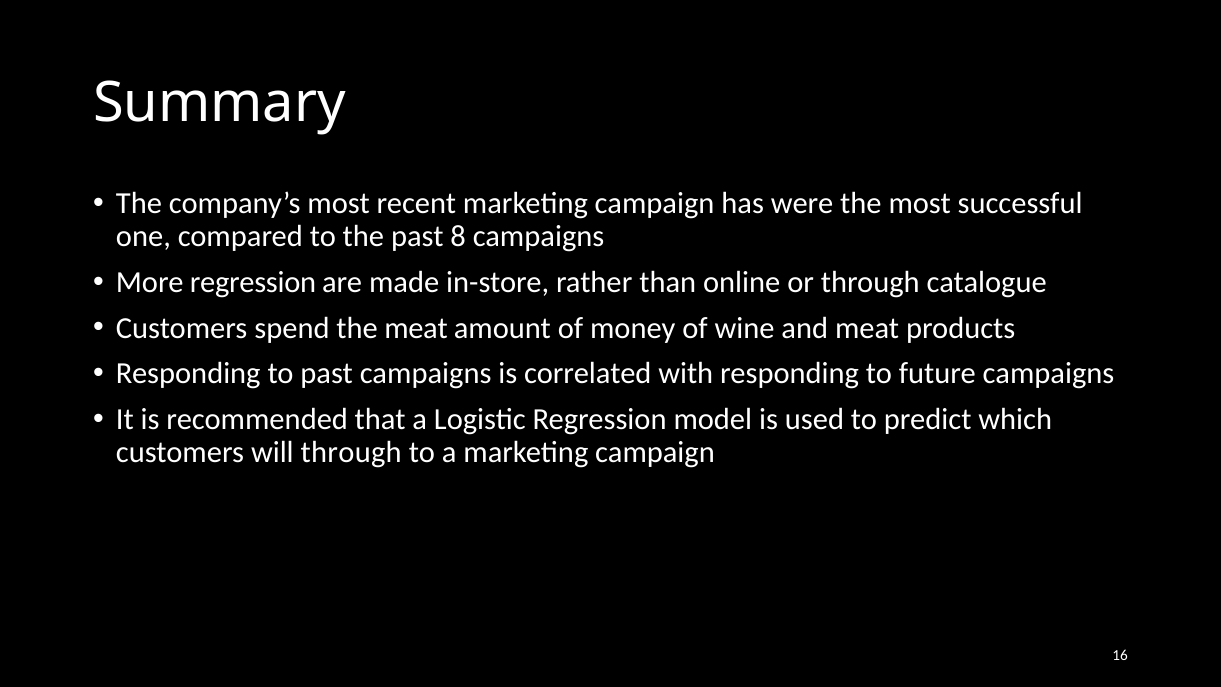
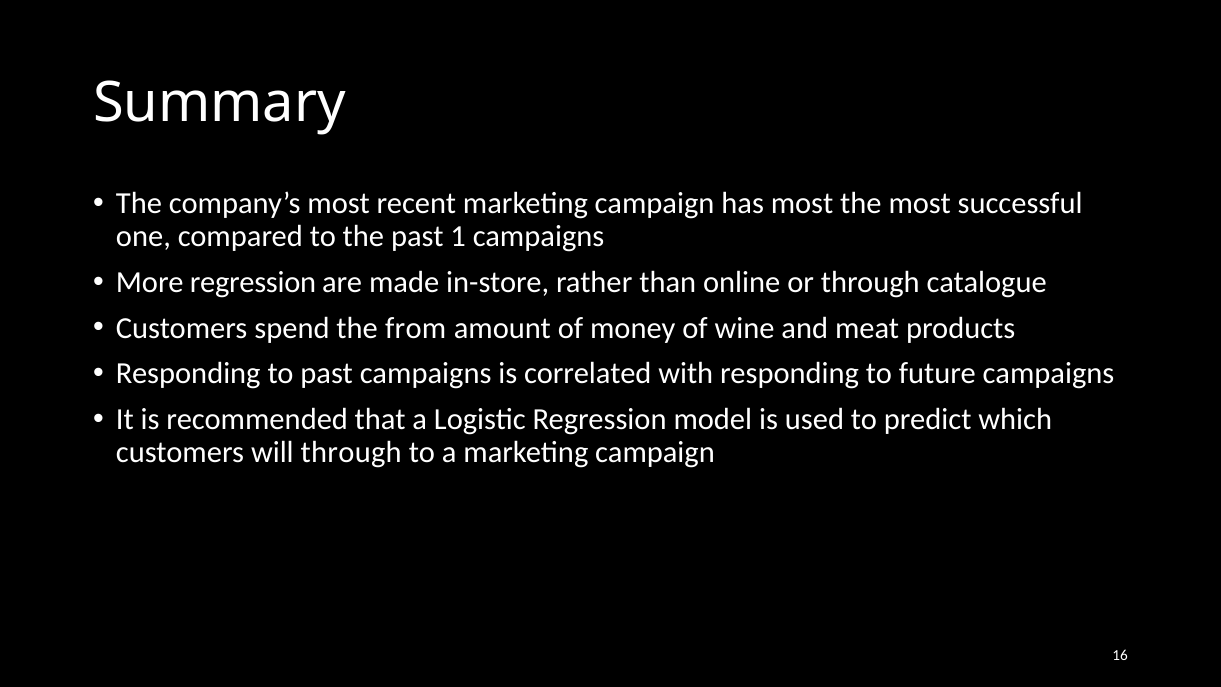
has were: were -> most
8: 8 -> 1
the meat: meat -> from
